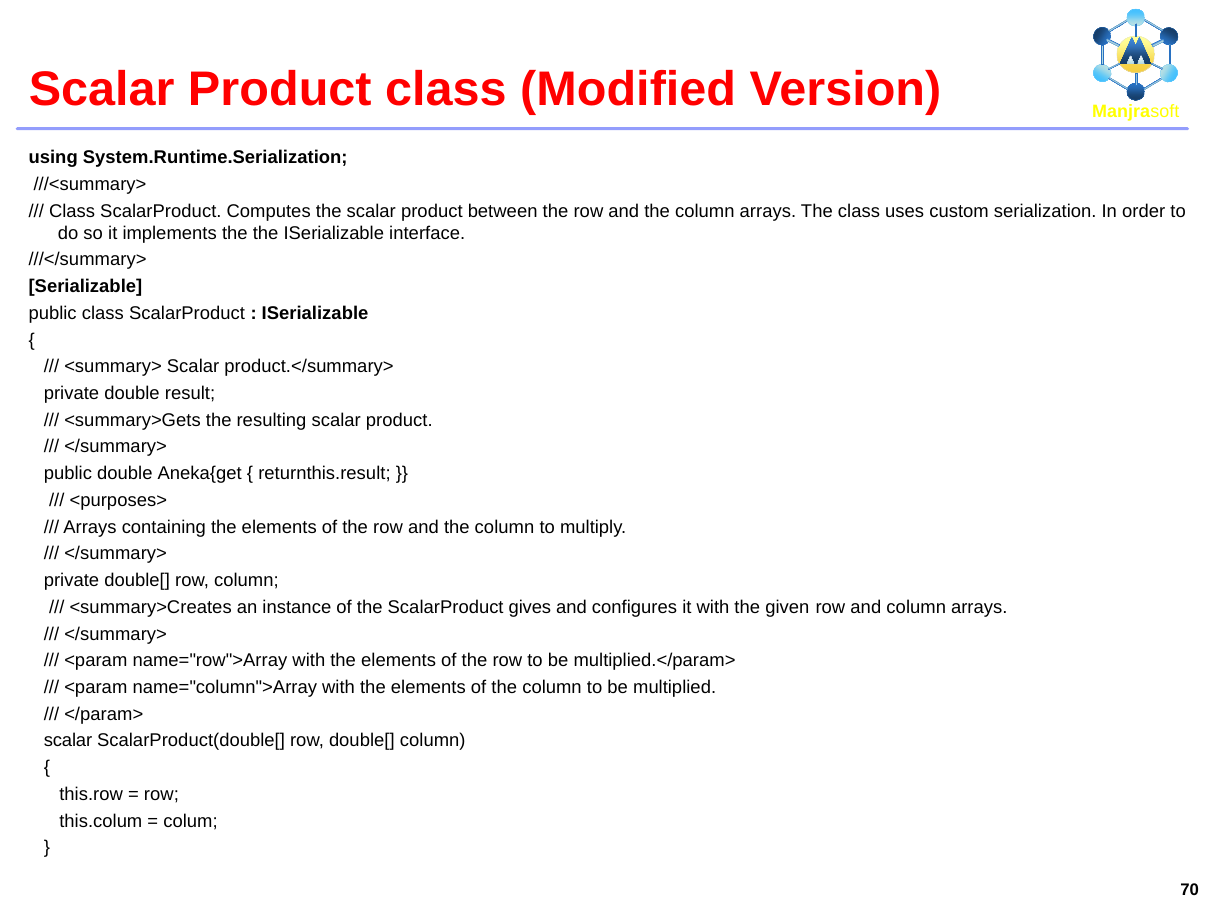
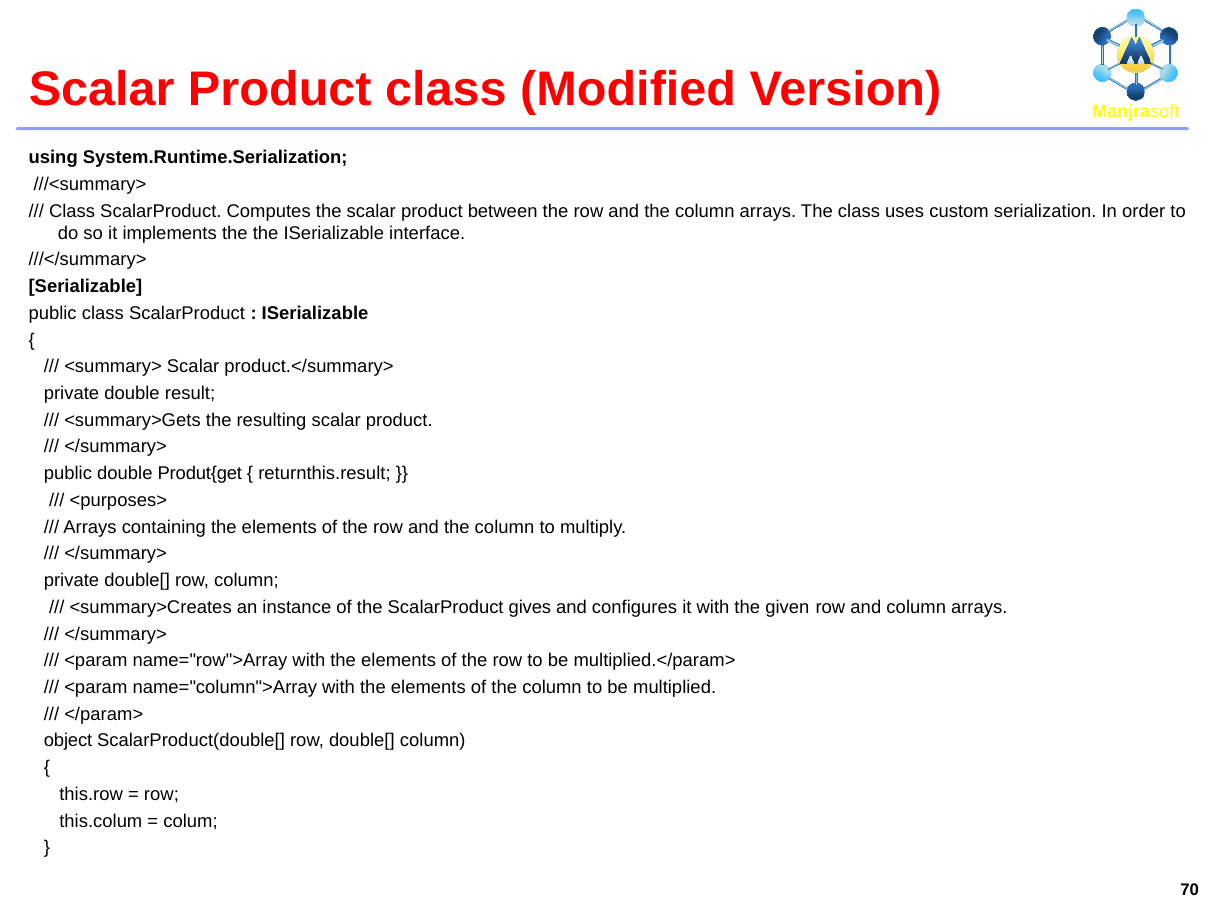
Aneka{get: Aneka{get -> Produt{get
scalar at (68, 741): scalar -> object
